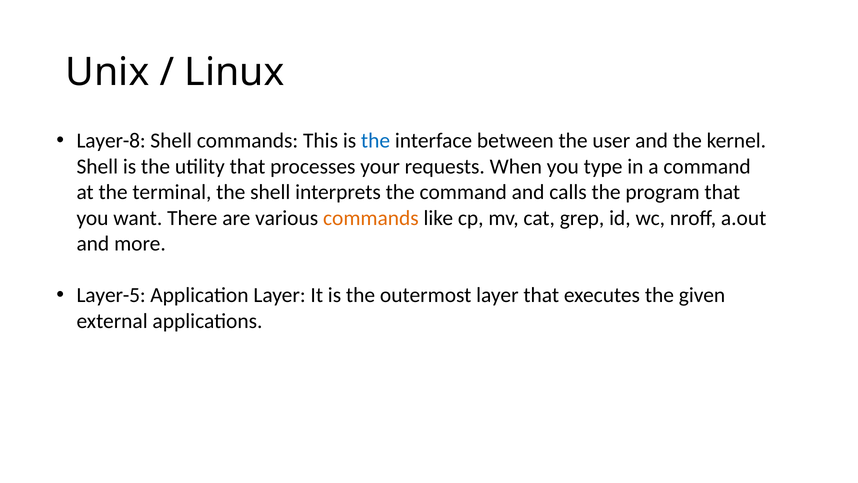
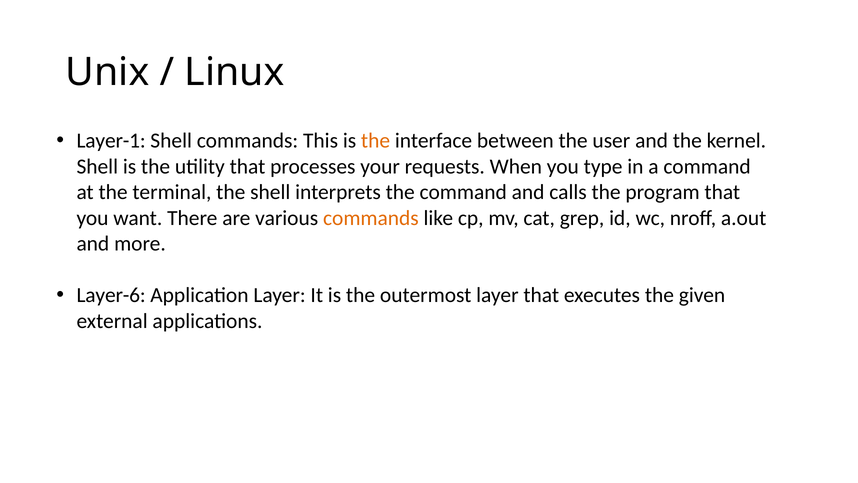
Layer-8: Layer-8 -> Layer-1
the at (376, 141) colour: blue -> orange
Layer-5: Layer-5 -> Layer-6
